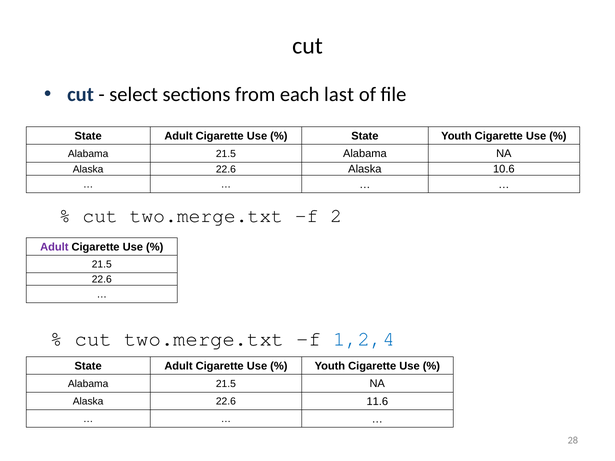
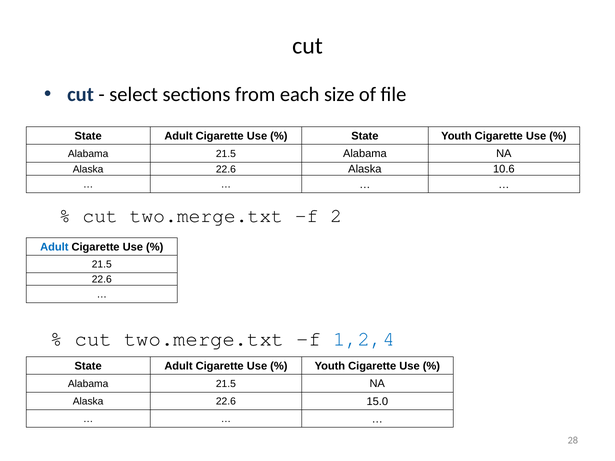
last: last -> size
Adult at (54, 247) colour: purple -> blue
11.6: 11.6 -> 15.0
